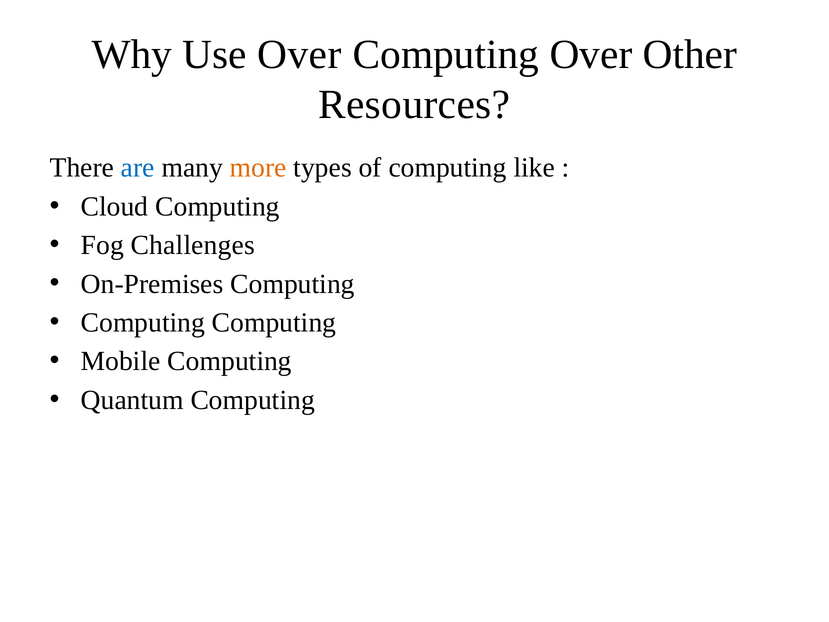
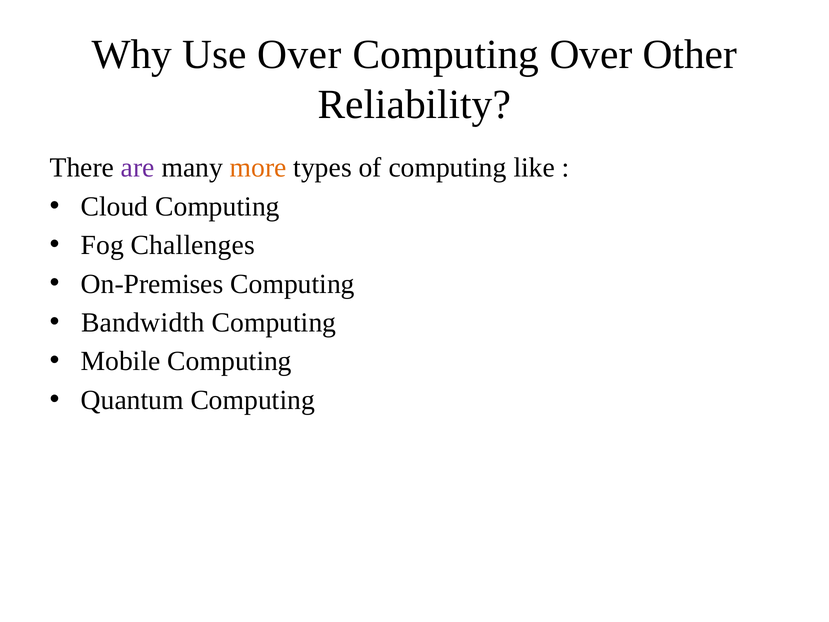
Resources: Resources -> Reliability
are colour: blue -> purple
Computing at (143, 322): Computing -> Bandwidth
